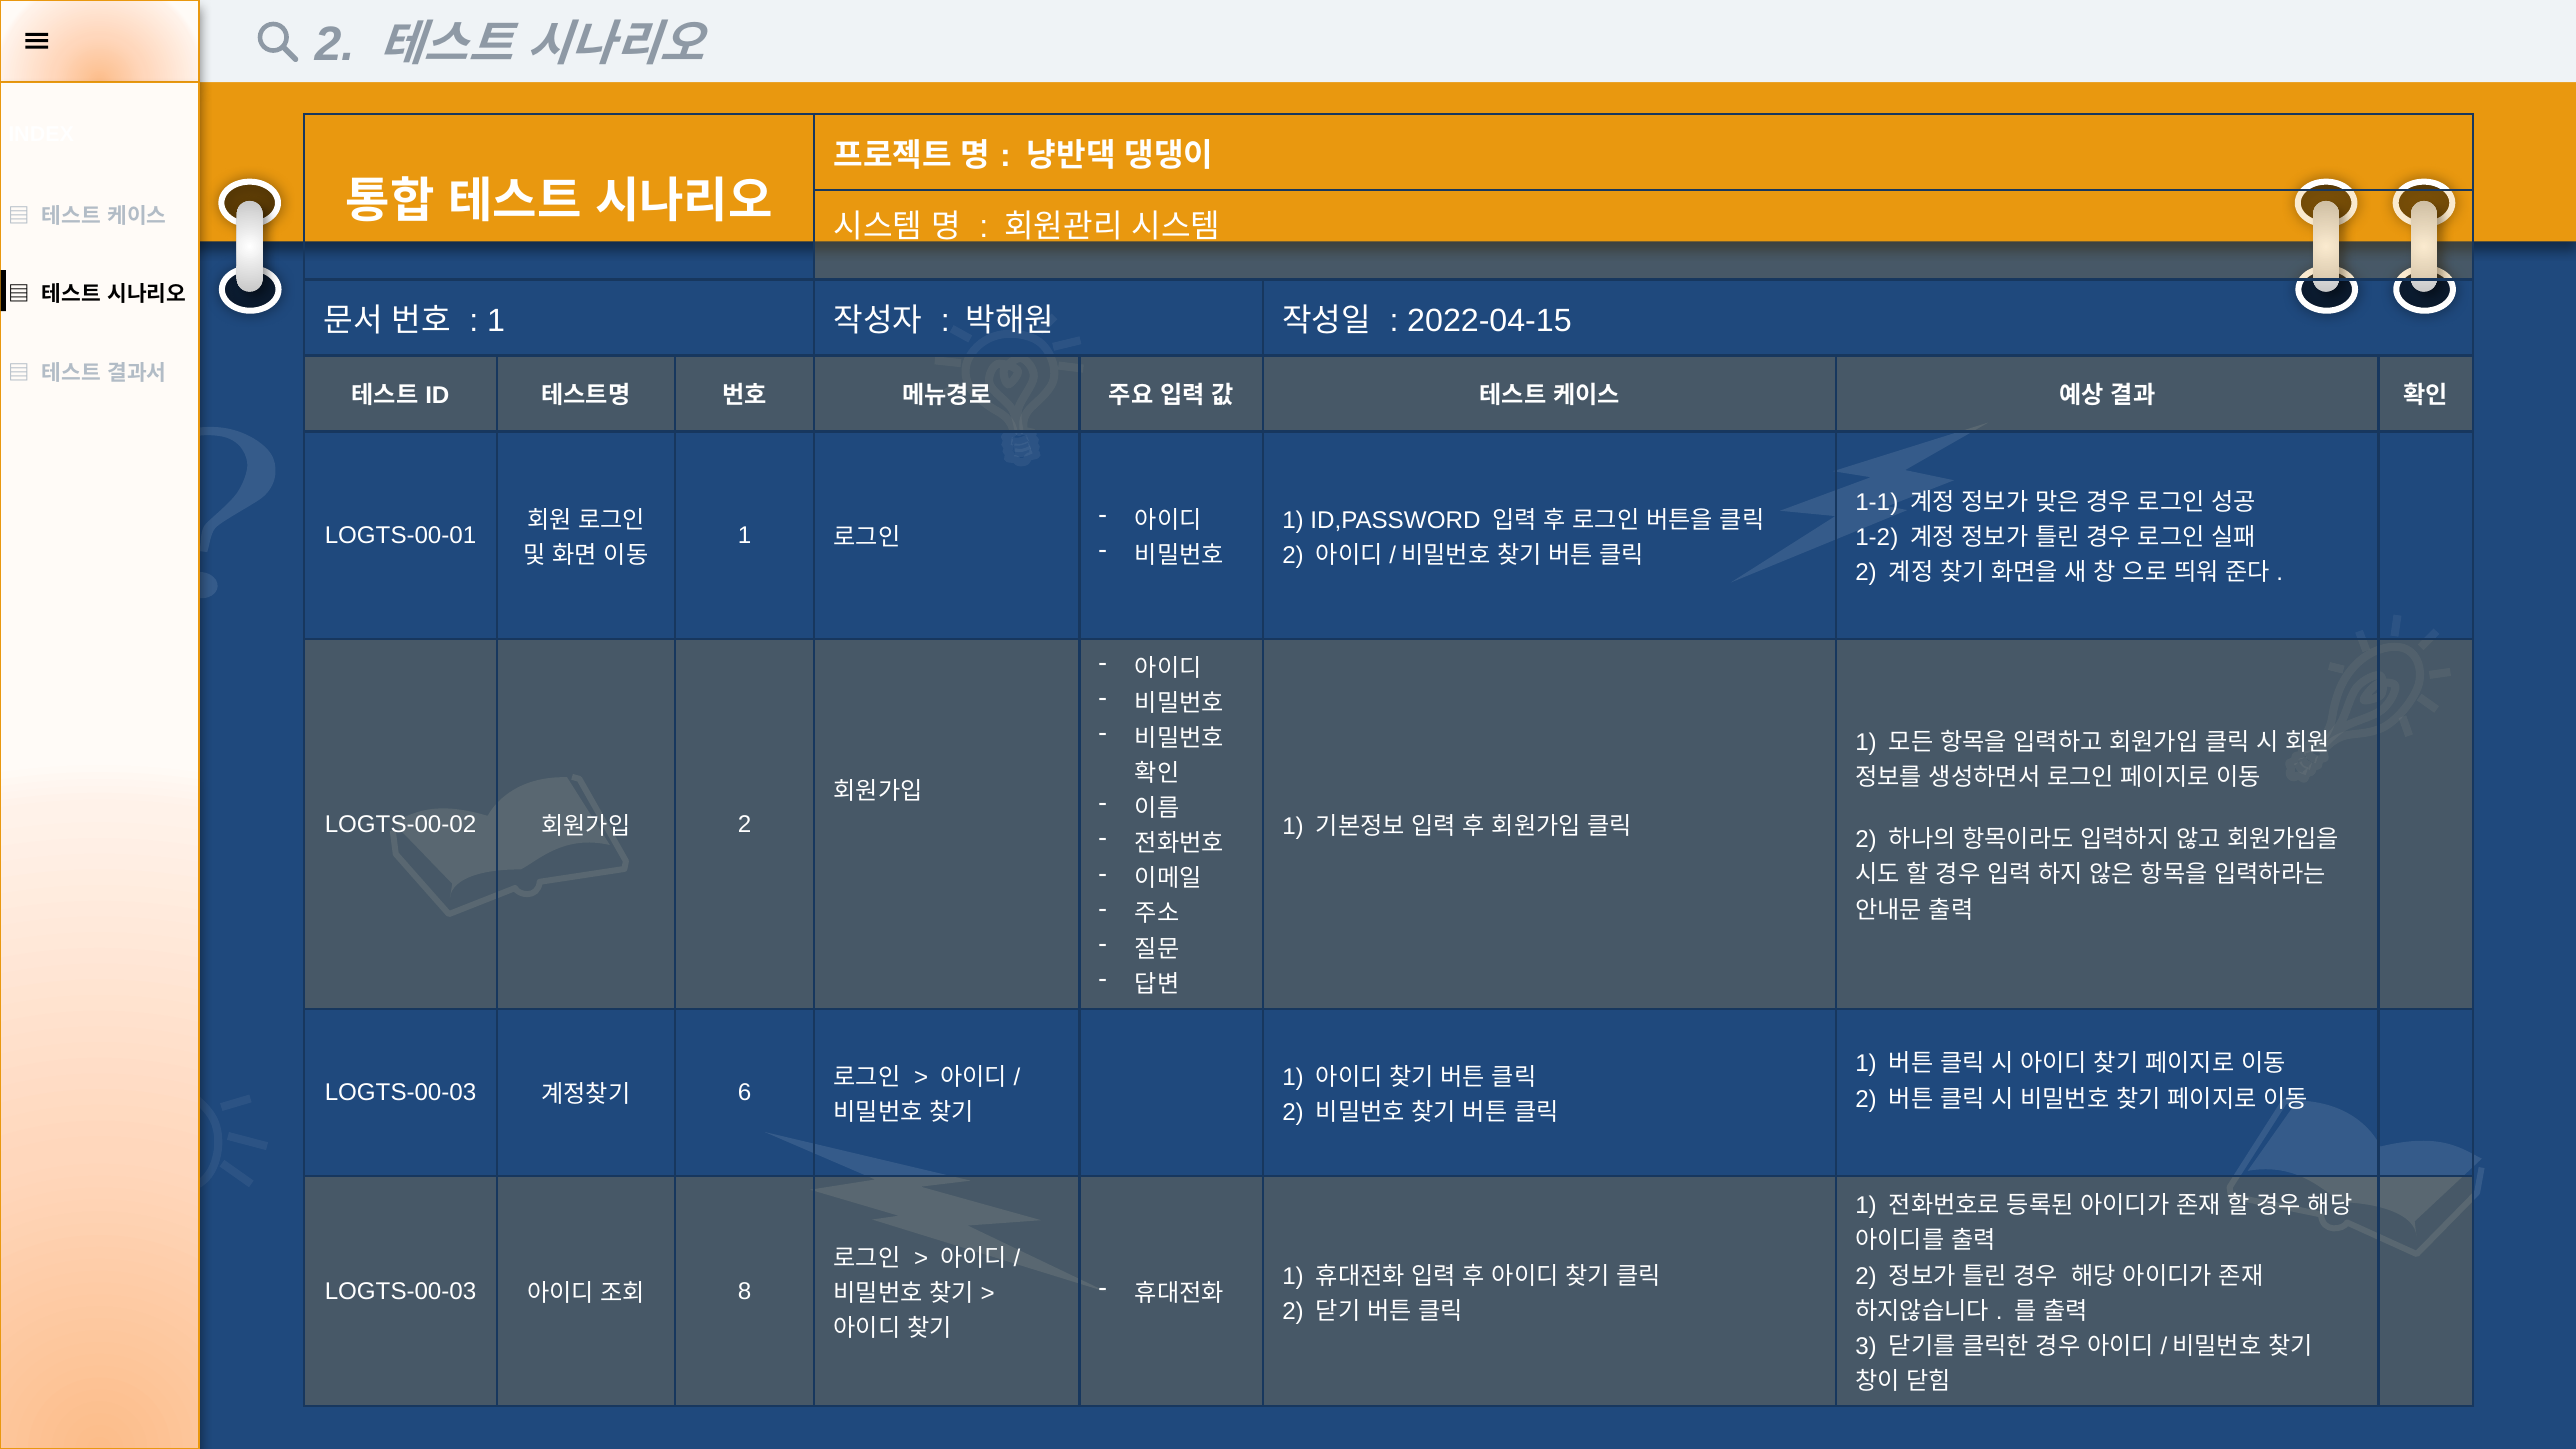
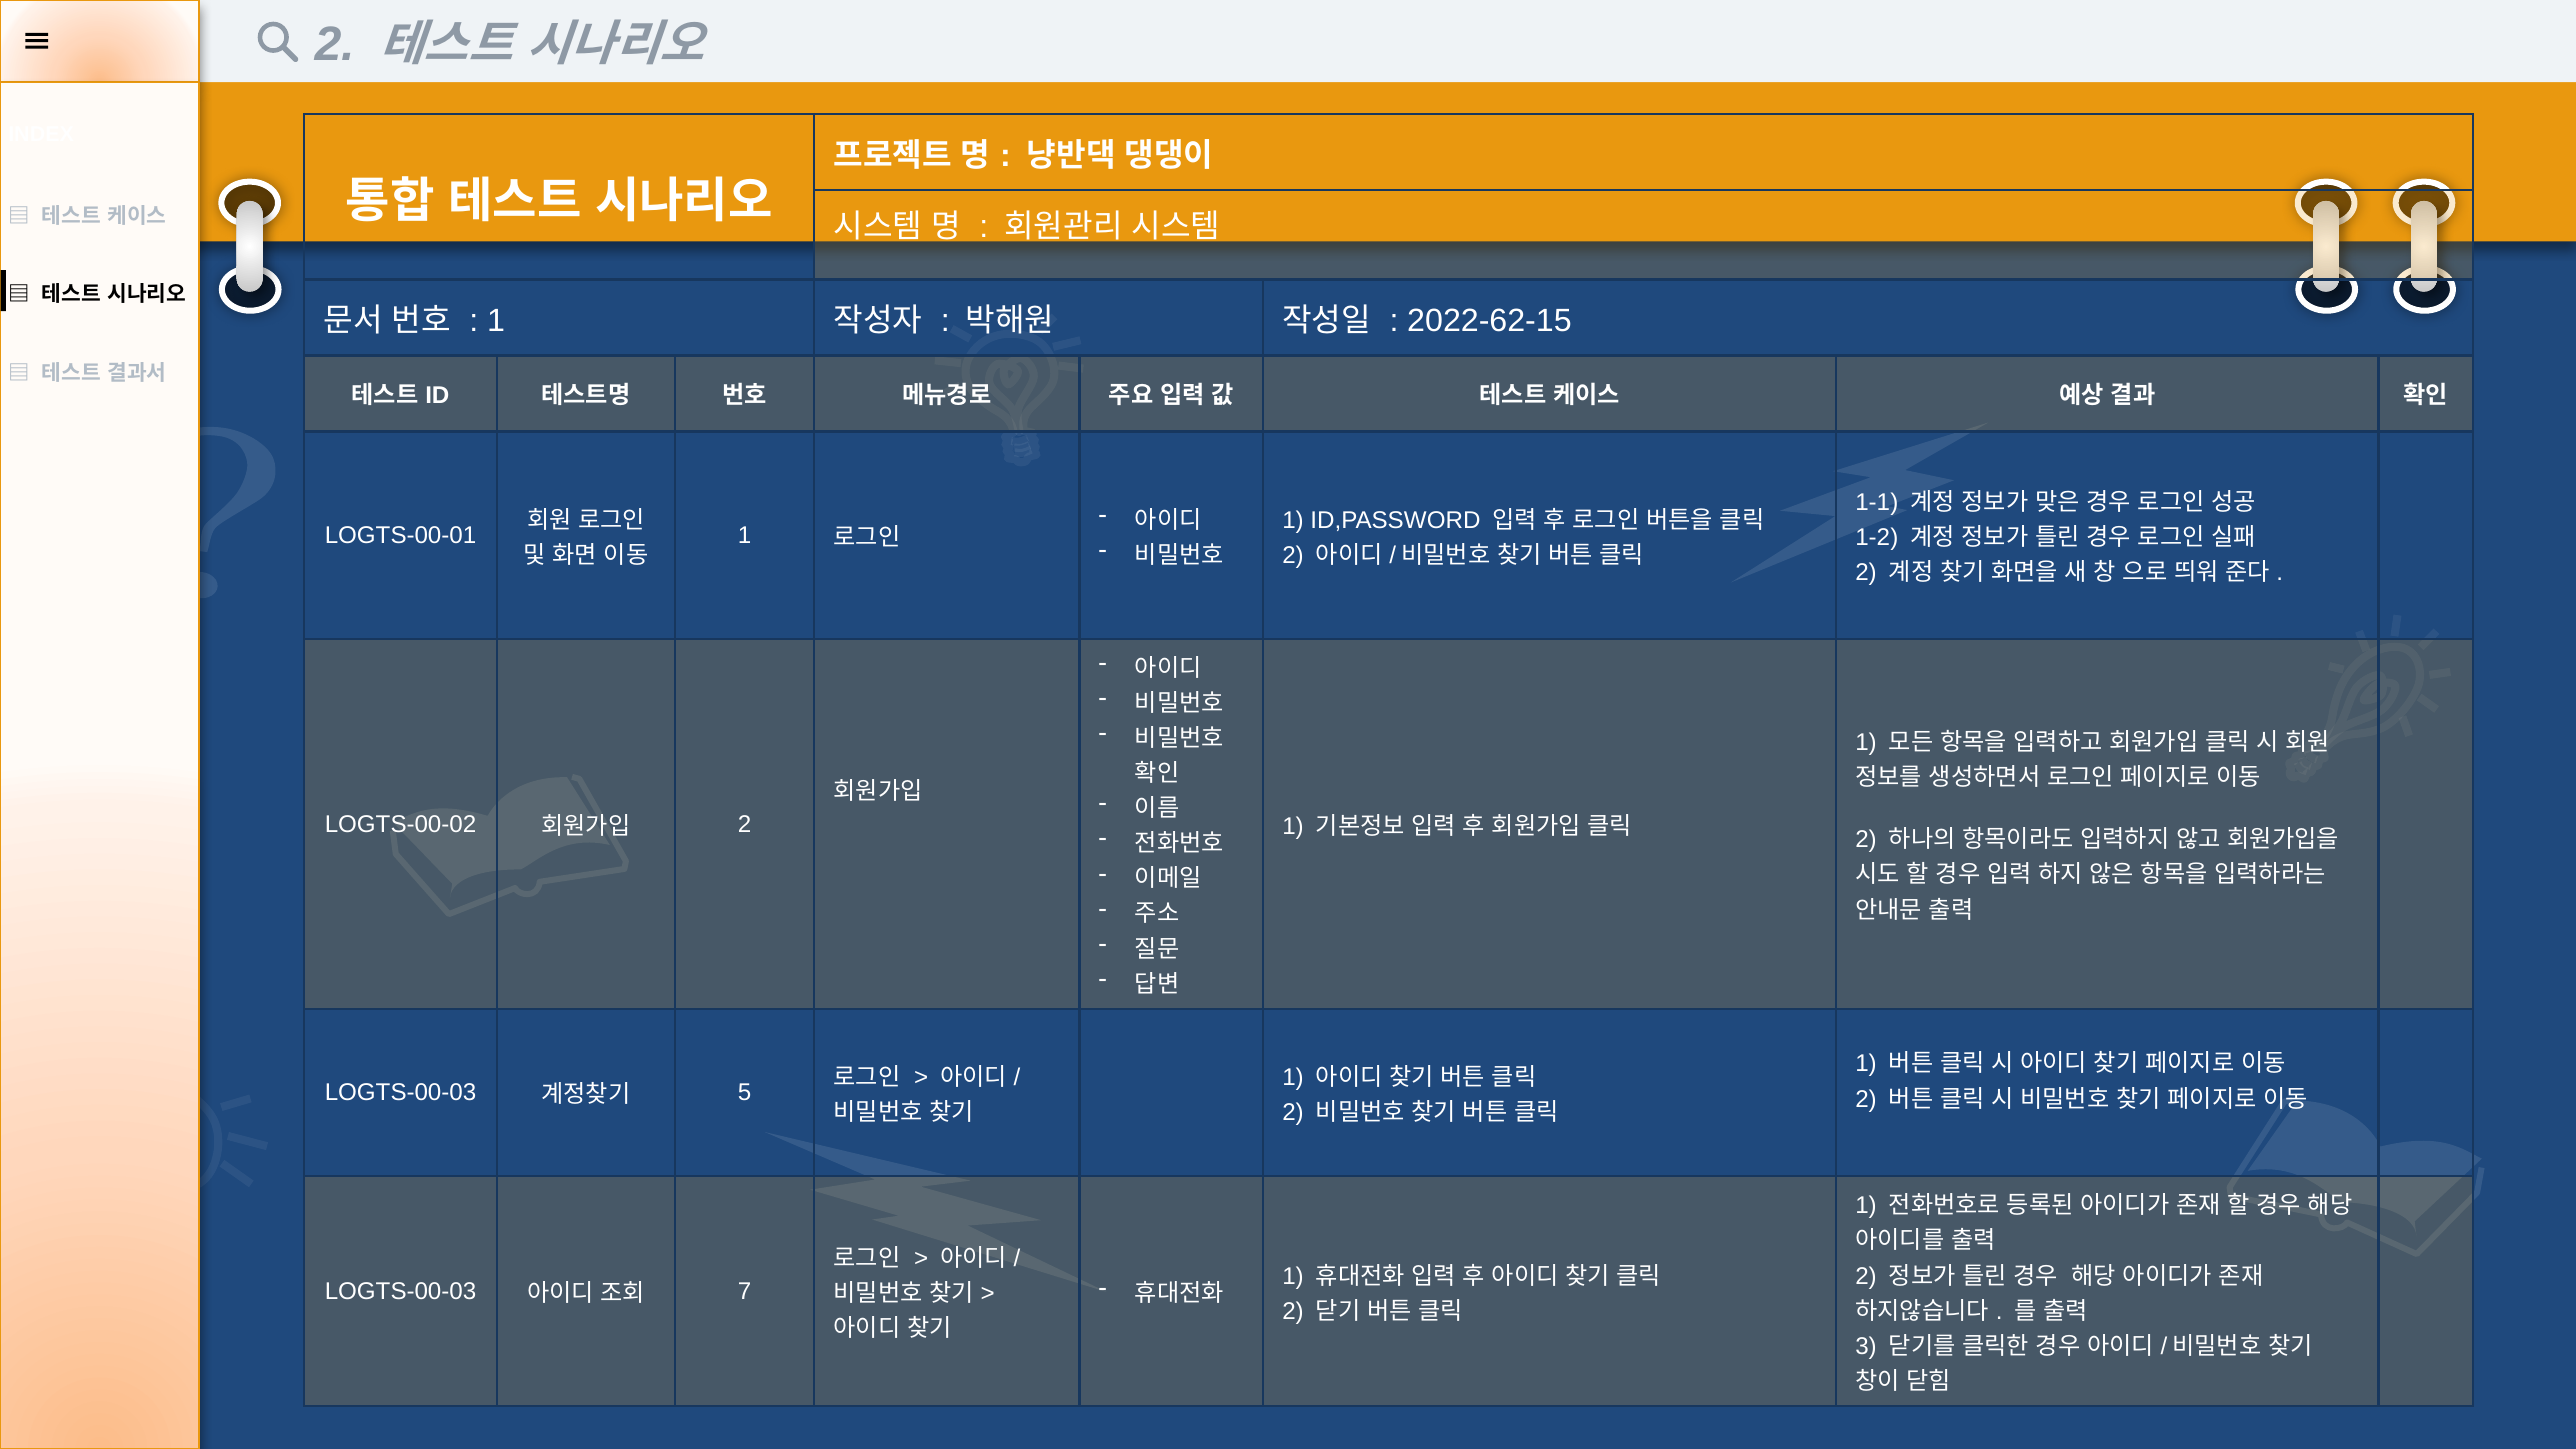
2022-04-15: 2022-04-15 -> 2022-62-15
6: 6 -> 5
8: 8 -> 7
